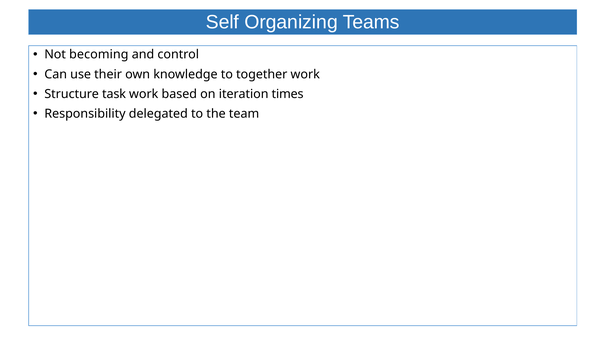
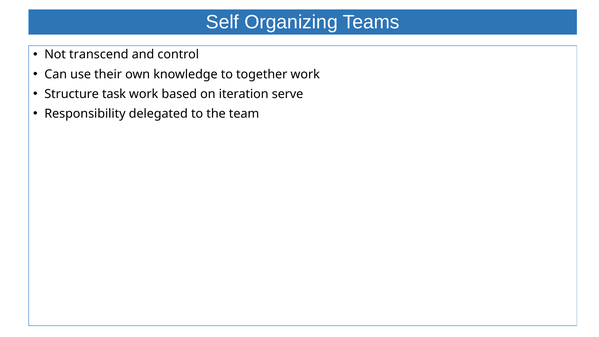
becoming: becoming -> transcend
times: times -> serve
